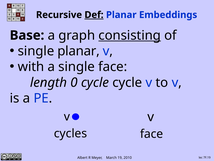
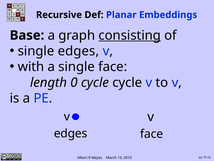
Def underline: present -> none
single planar: planar -> edges
cycles at (70, 133): cycles -> edges
